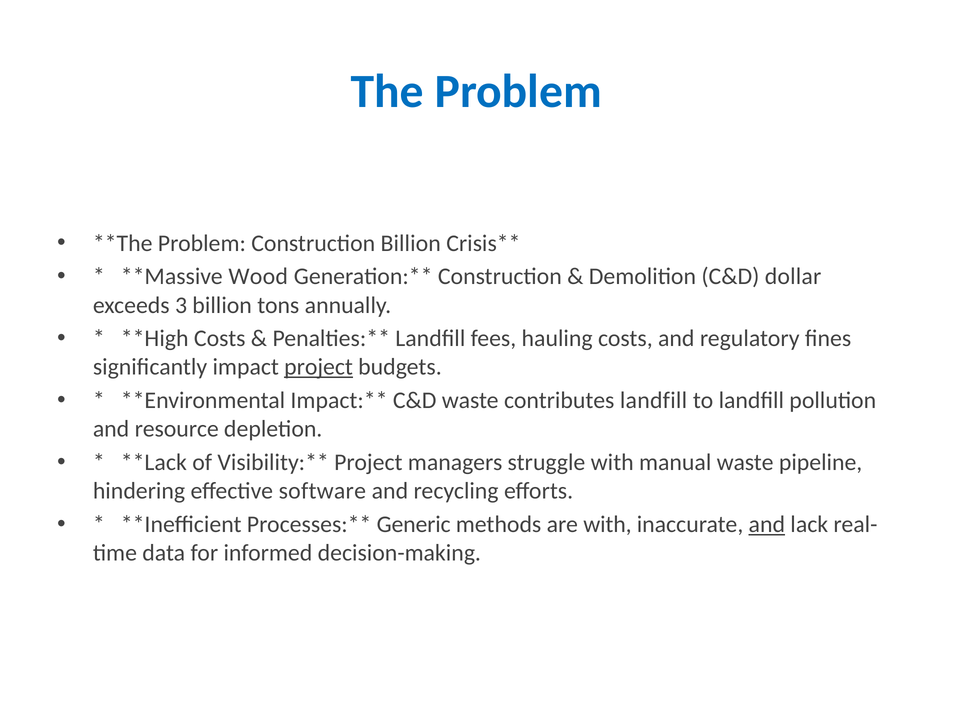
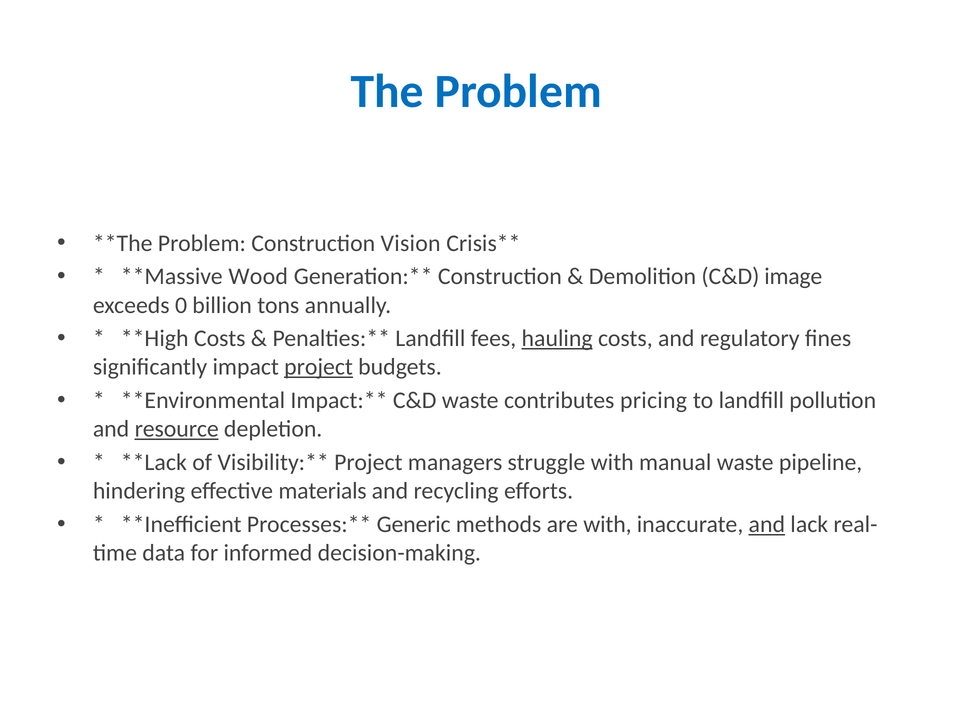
Construction Billion: Billion -> Vision
dollar: dollar -> image
3: 3 -> 0
hauling underline: none -> present
contributes landfill: landfill -> pricing
resource underline: none -> present
software: software -> materials
